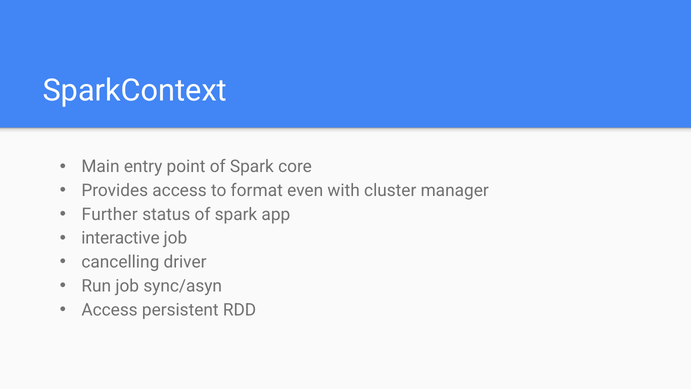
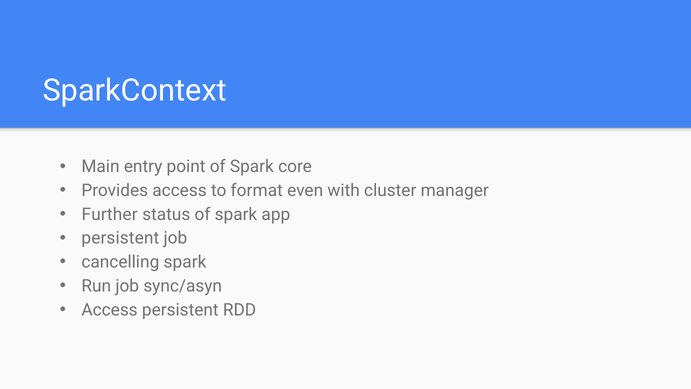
interactive at (120, 238): interactive -> persistent
cancelling driver: driver -> spark
